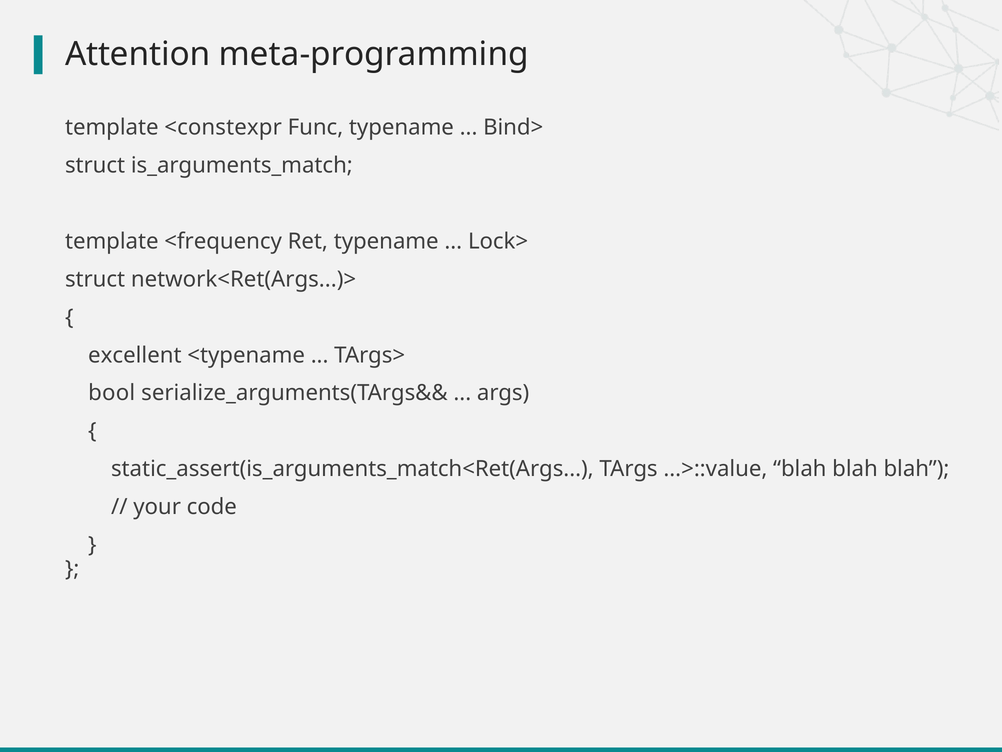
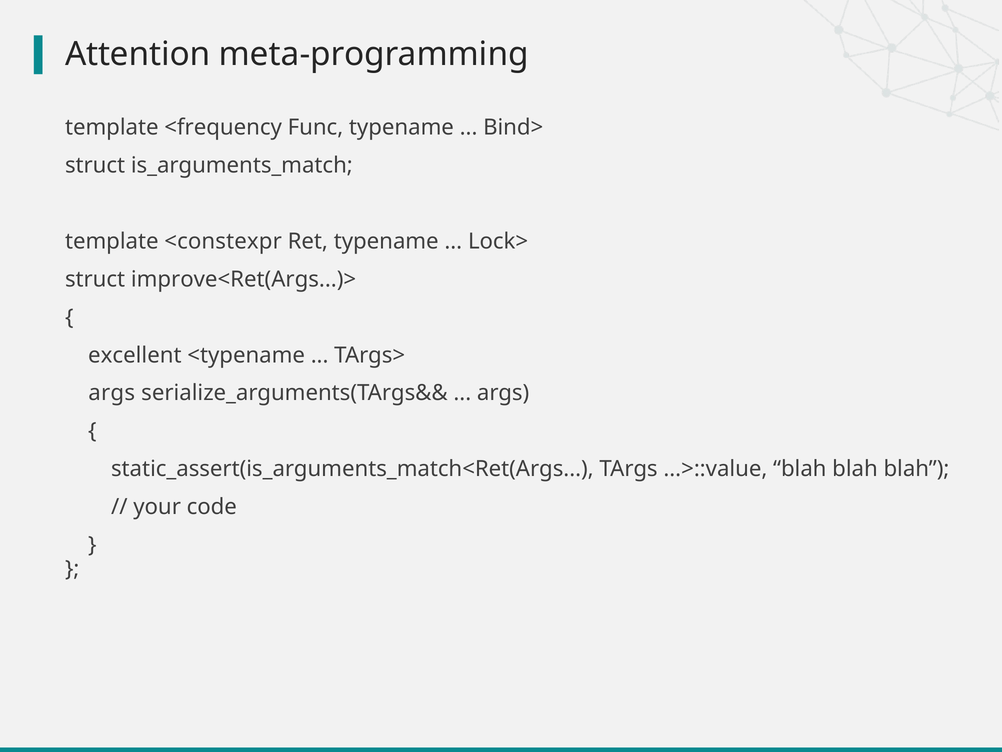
<constexpr: <constexpr -> <frequency
<frequency: <frequency -> <constexpr
network<Ret(Args...)>: network<Ret(Args...)> -> improve<Ret(Args...)>
bool at (112, 393): bool -> args
